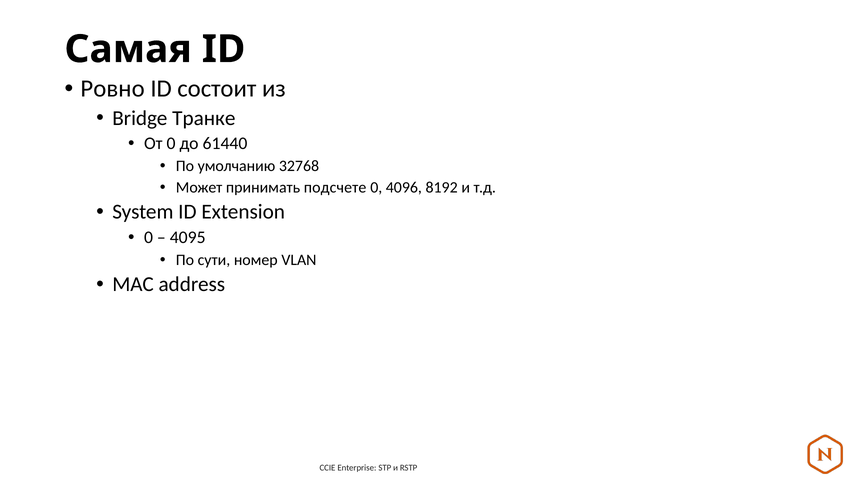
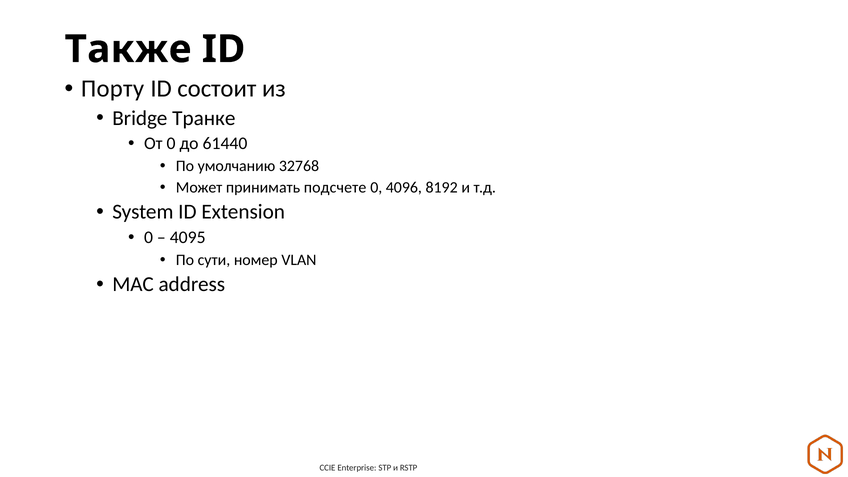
Самая: Самая -> Также
Ровно: Ровно -> Порту
